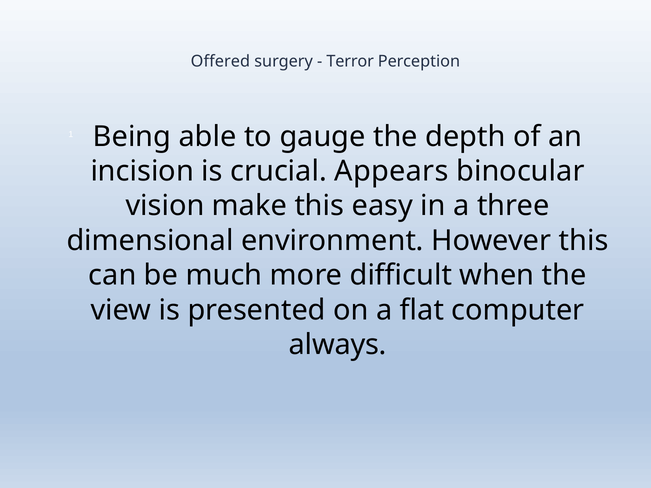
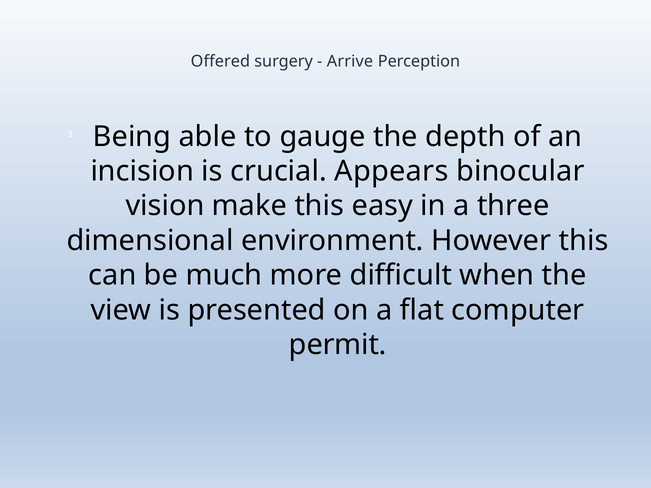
Terror: Terror -> Arrive
always: always -> permit
